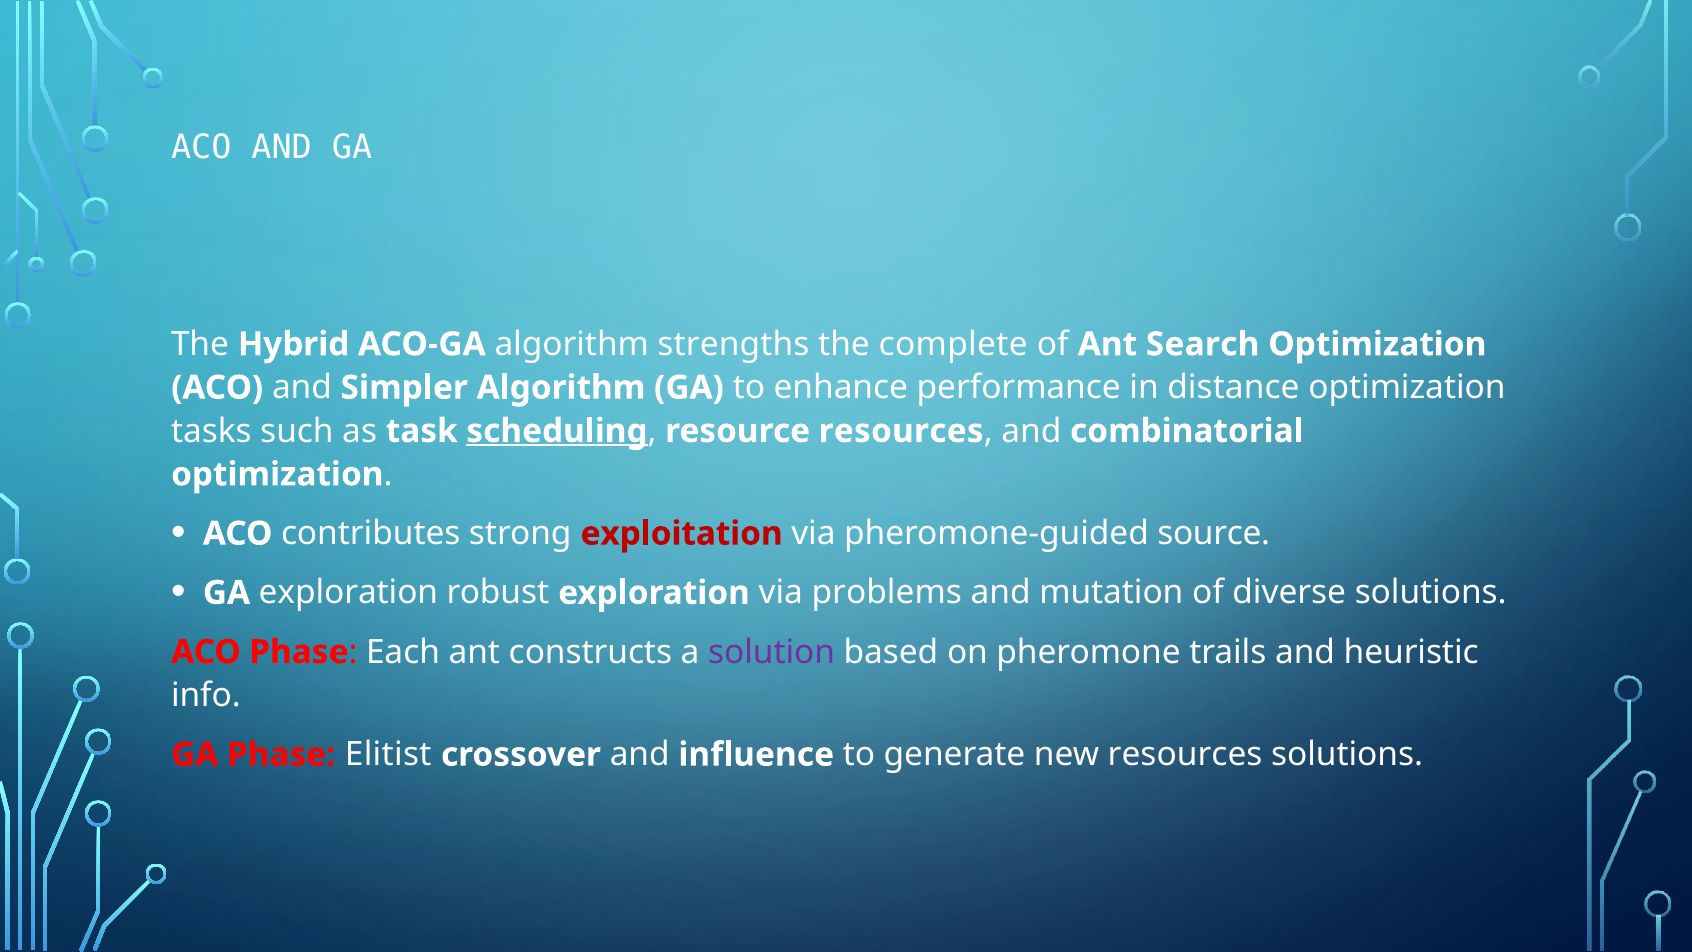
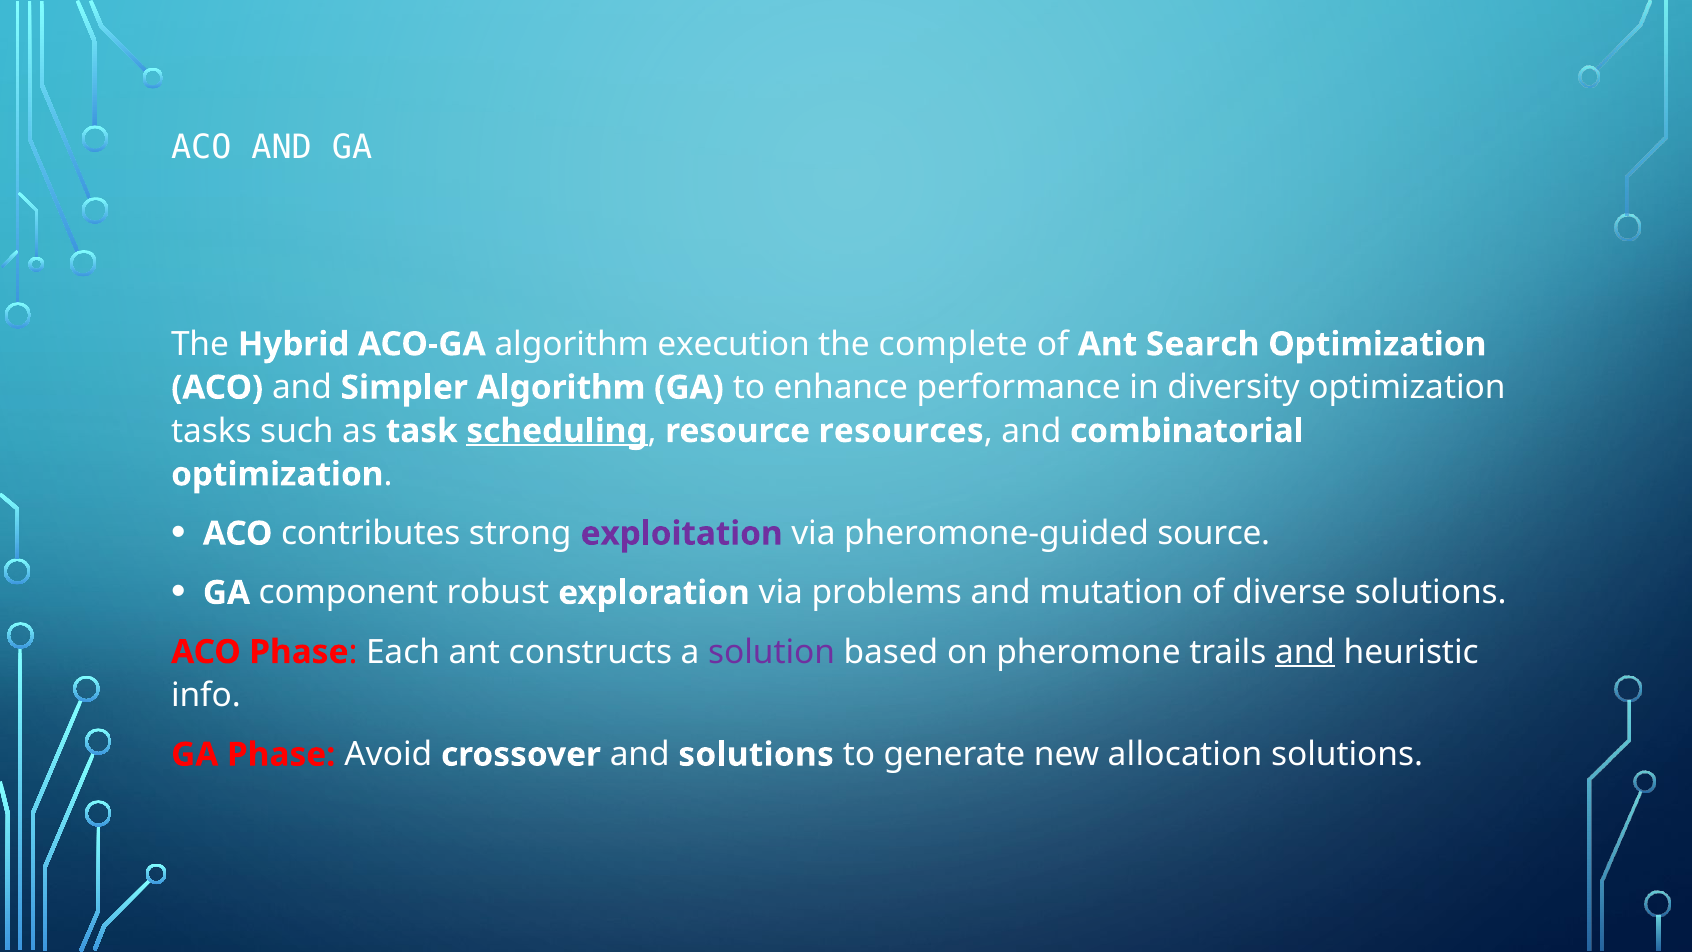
strengths: strengths -> execution
distance: distance -> diversity
exploitation colour: red -> purple
GA exploration: exploration -> component
and at (1305, 652) underline: none -> present
Elitist: Elitist -> Avoid
and influence: influence -> solutions
new resources: resources -> allocation
